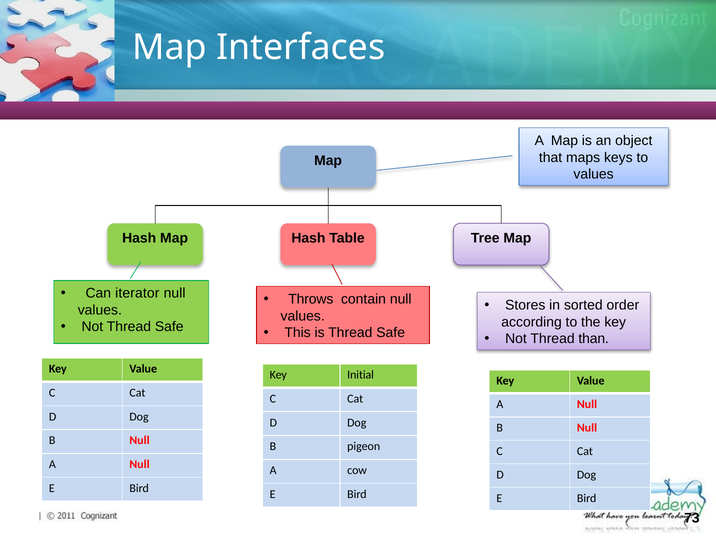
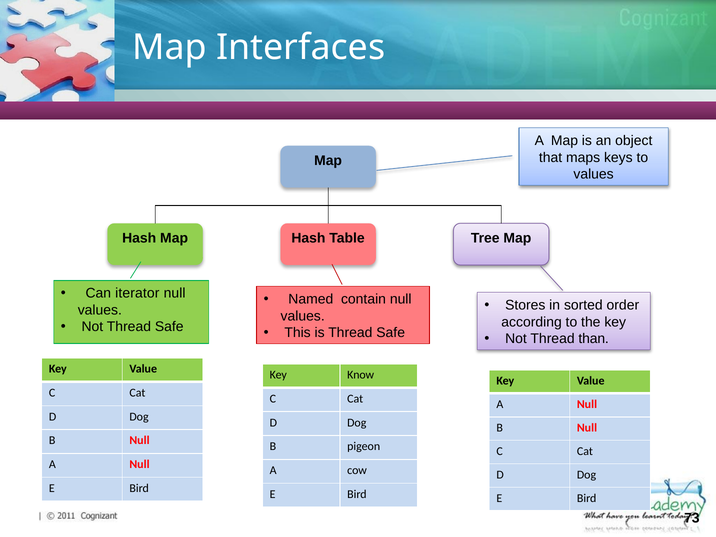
Throws: Throws -> Named
Initial: Initial -> Know
